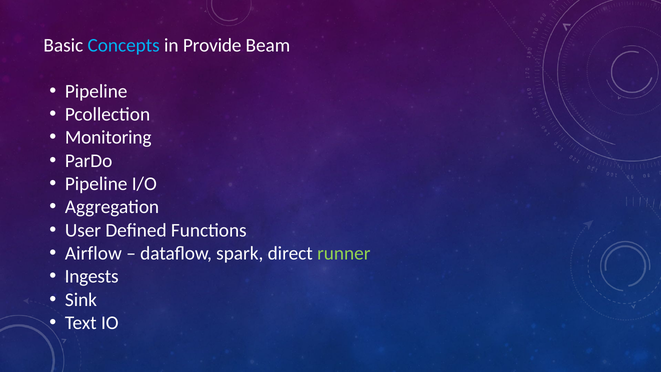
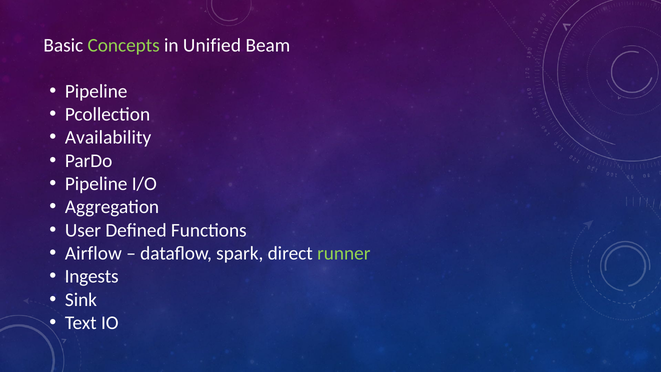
Concepts colour: light blue -> light green
Provide: Provide -> Unified
Monitoring: Monitoring -> Availability
